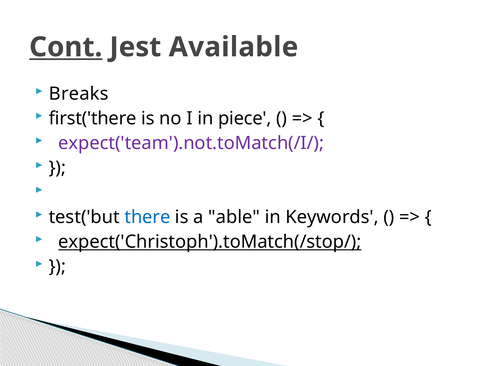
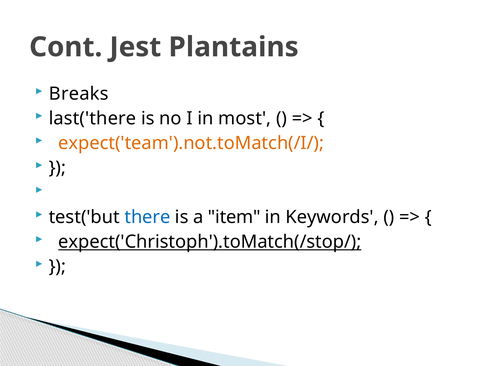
Cont underline: present -> none
Available: Available -> Plantains
first('there: first('there -> last('there
piece: piece -> most
expect('team').not.toMatch(/I/ colour: purple -> orange
able: able -> item
